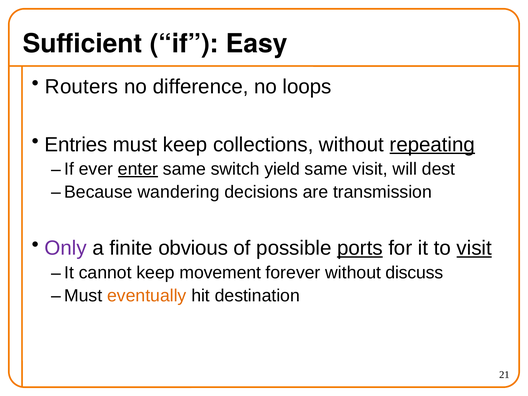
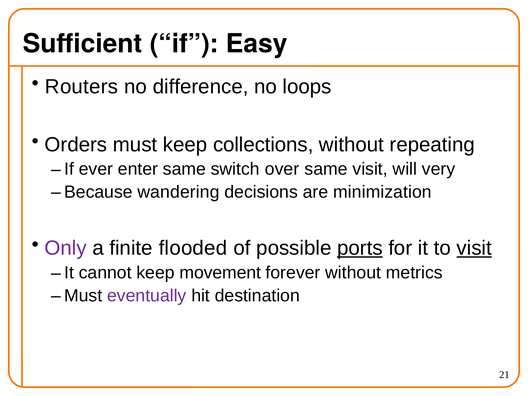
Entries: Entries -> Orders
repeating underline: present -> none
enter underline: present -> none
yield: yield -> over
dest: dest -> very
transmission: transmission -> minimization
obvious: obvious -> flooded
discuss: discuss -> metrics
eventually colour: orange -> purple
